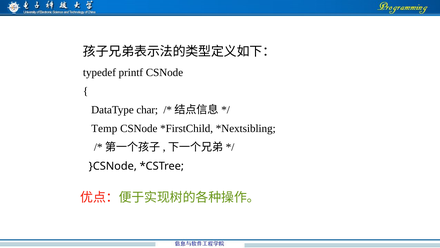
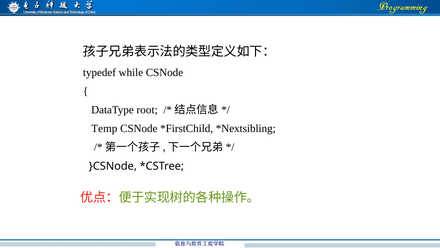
printf: printf -> while
char: char -> root
